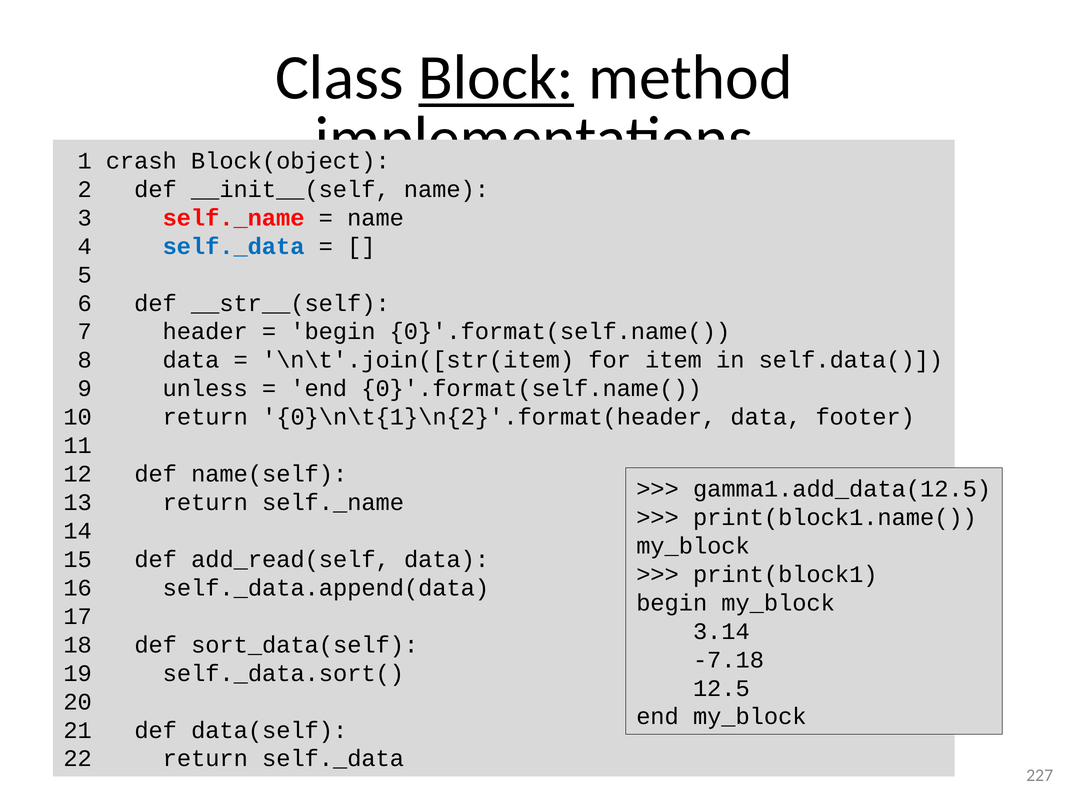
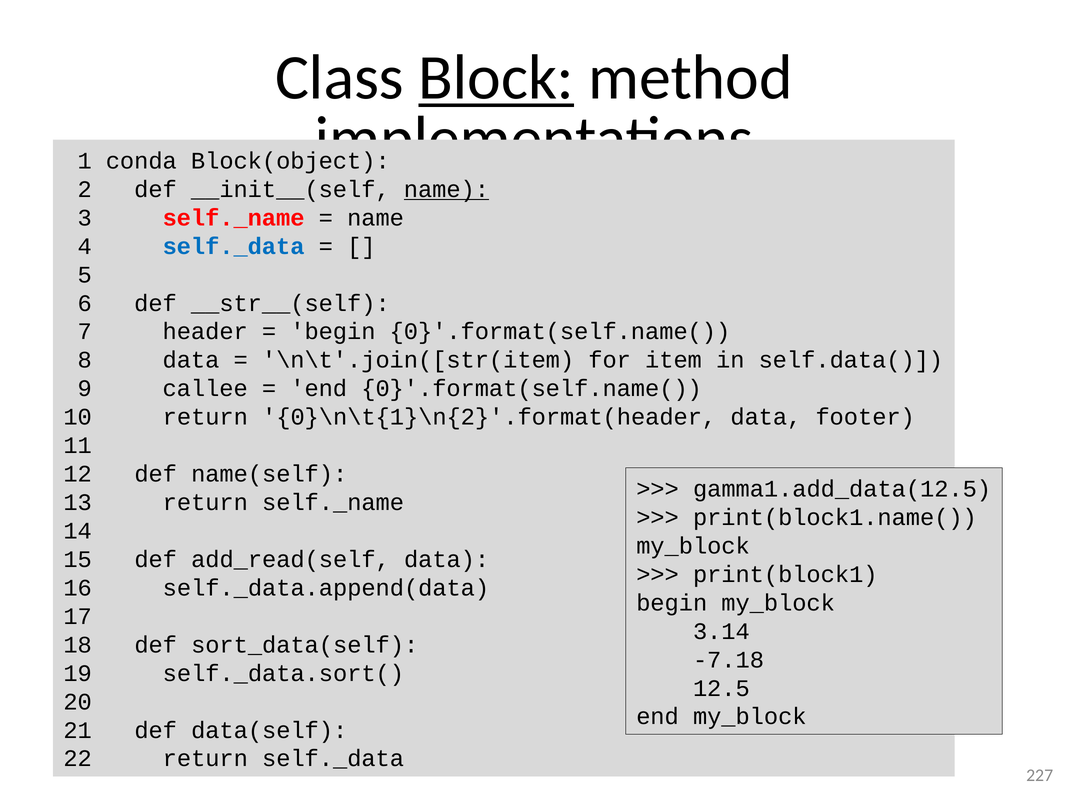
crash: crash -> conda
name at (446, 189) underline: none -> present
unless: unless -> callee
